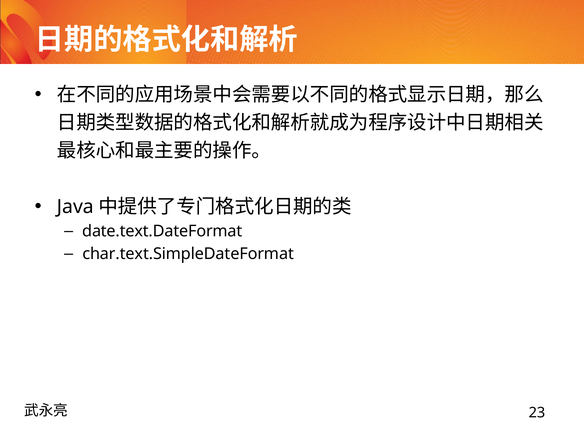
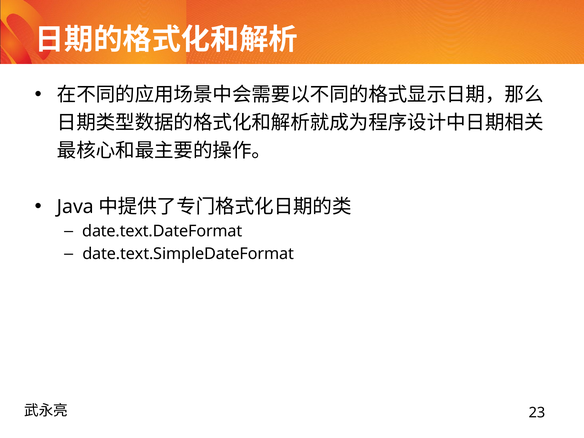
char.text.SimpleDateFormat: char.text.SimpleDateFormat -> date.text.SimpleDateFormat
